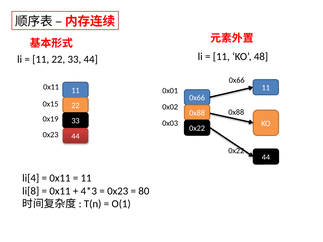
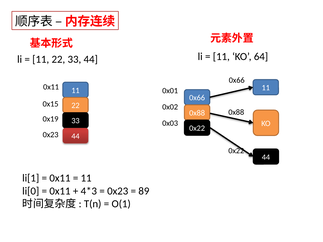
48: 48 -> 64
li[4: li[4 -> li[1
li[8: li[8 -> li[0
80: 80 -> 89
